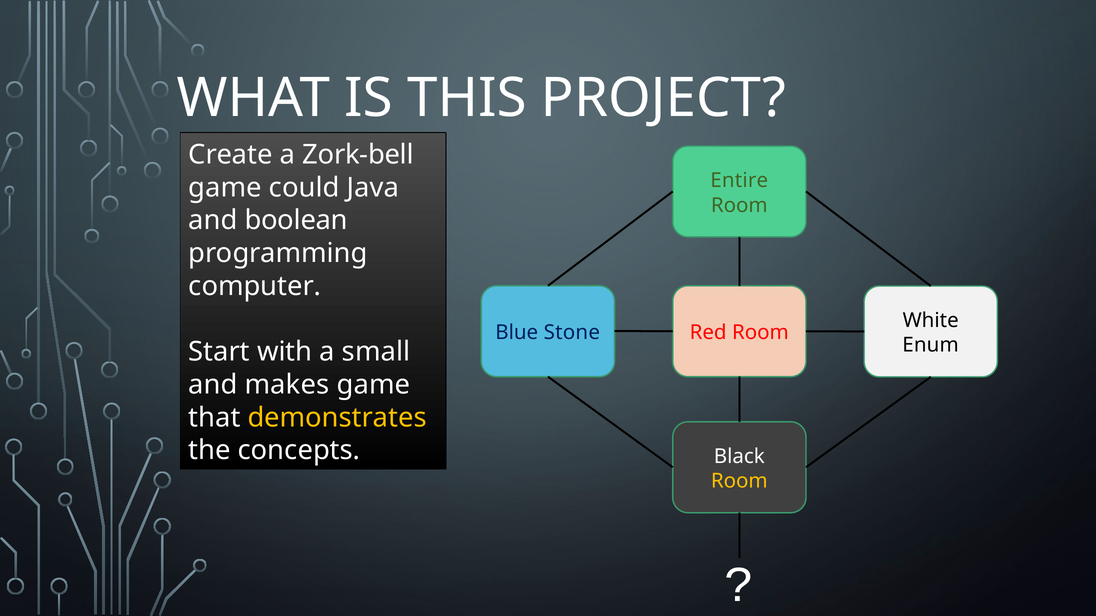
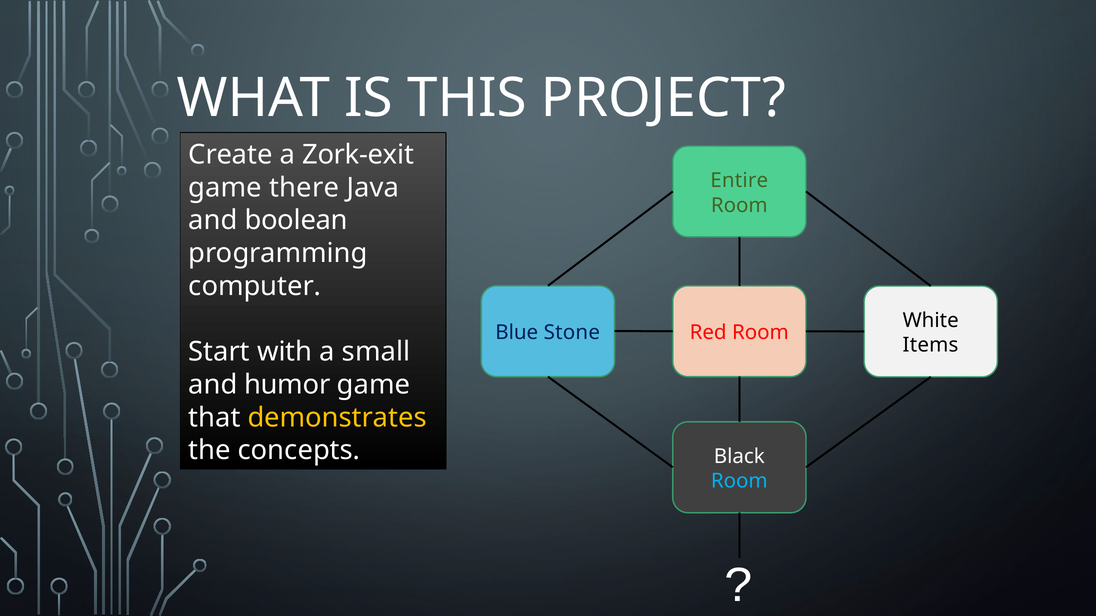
Zork-bell: Zork-bell -> Zork-exit
could: could -> there
Enum: Enum -> Items
makes: makes -> humor
Room at (739, 481) colour: yellow -> light blue
